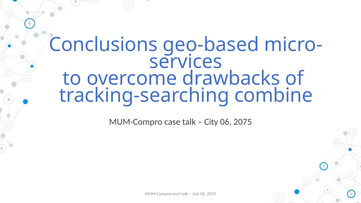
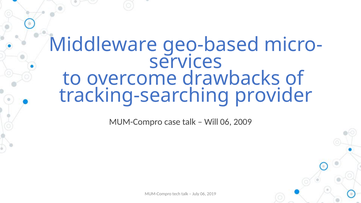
Conclusions: Conclusions -> Middleware
combine: combine -> provider
City: City -> Will
2075: 2075 -> 2009
